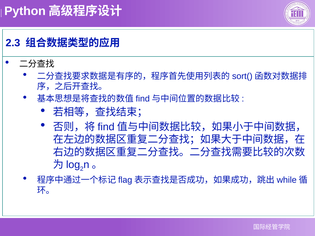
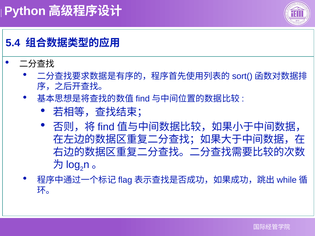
2.3: 2.3 -> 5.4
